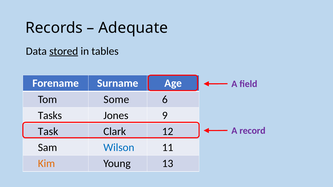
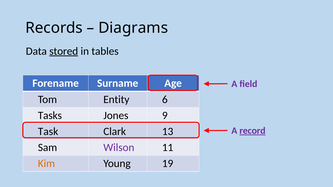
Adequate: Adequate -> Diagrams
Some: Some -> Entity
record underline: none -> present
12: 12 -> 13
Wilson colour: blue -> purple
13: 13 -> 19
